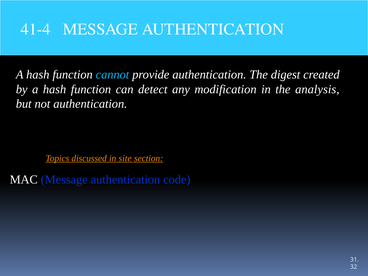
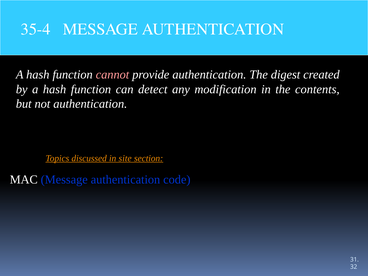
41-4: 41-4 -> 35-4
cannot colour: light blue -> pink
analysis: analysis -> contents
